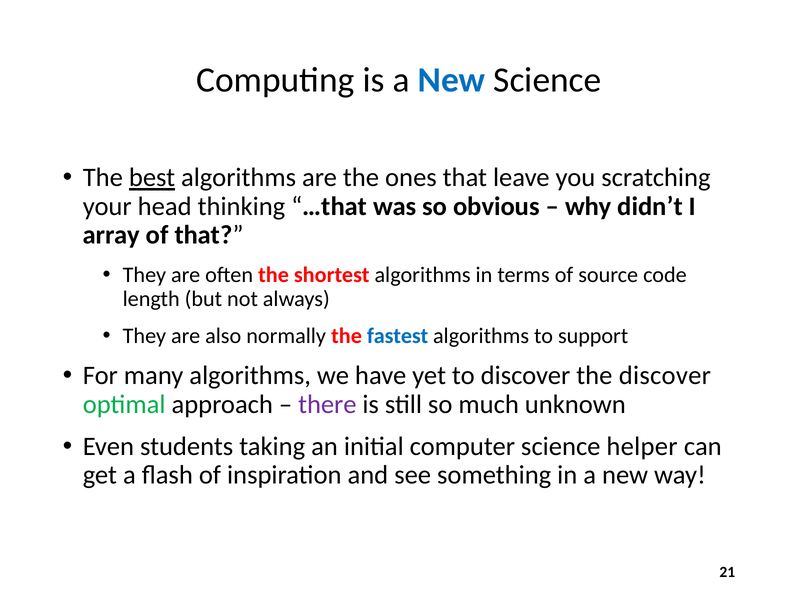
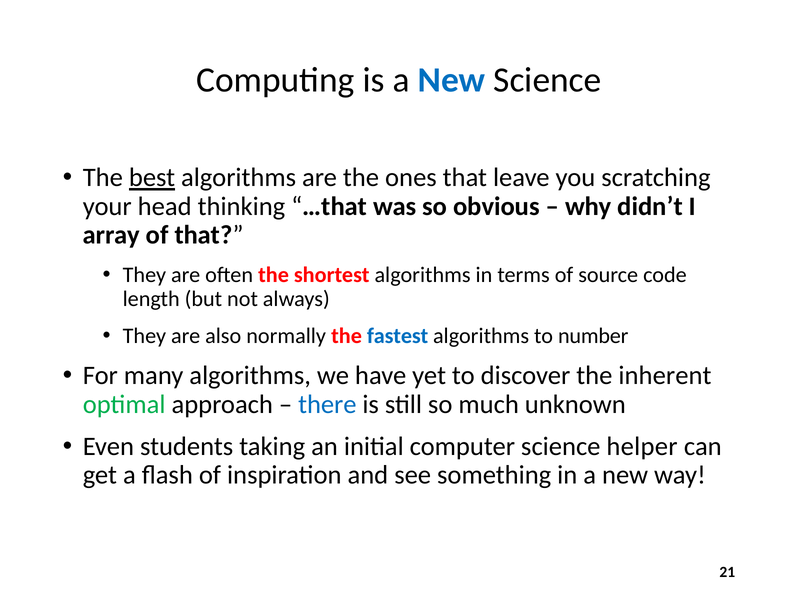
support: support -> number
the discover: discover -> inherent
there colour: purple -> blue
